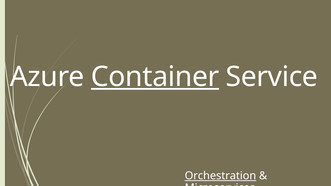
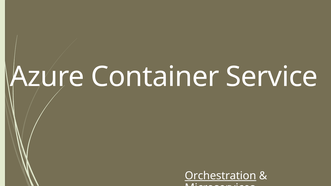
Container underline: present -> none
